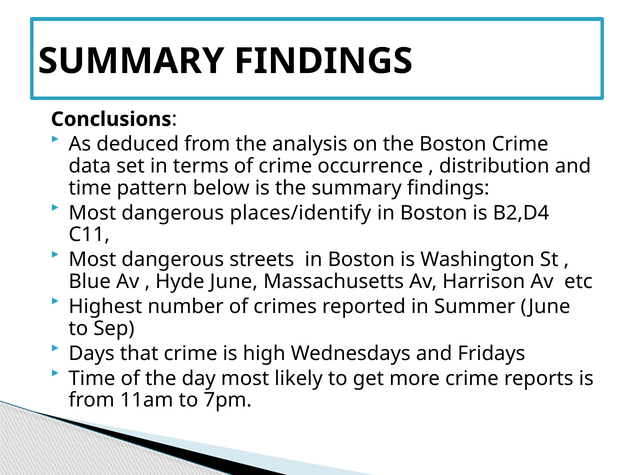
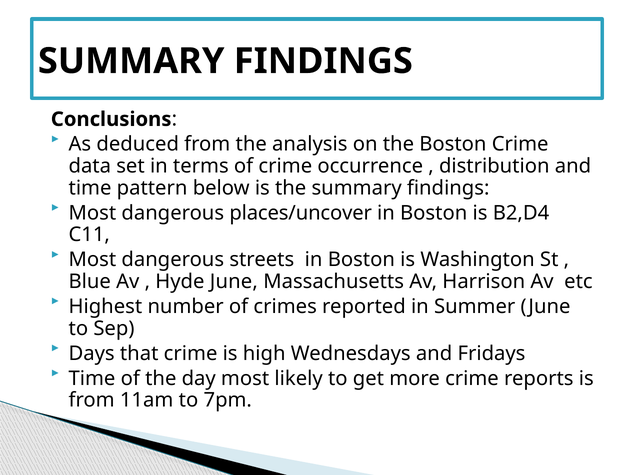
places/identify: places/identify -> places/uncover
